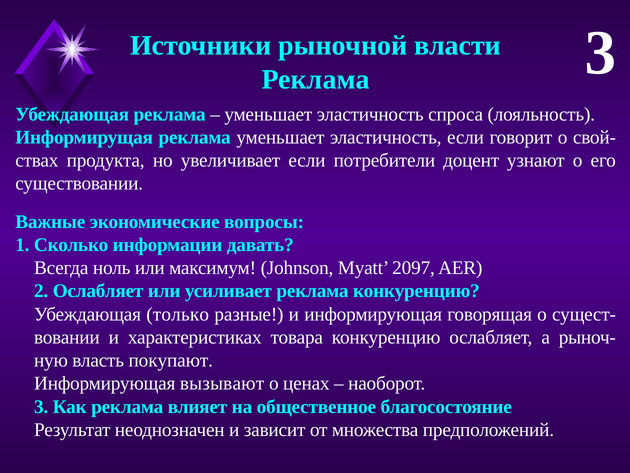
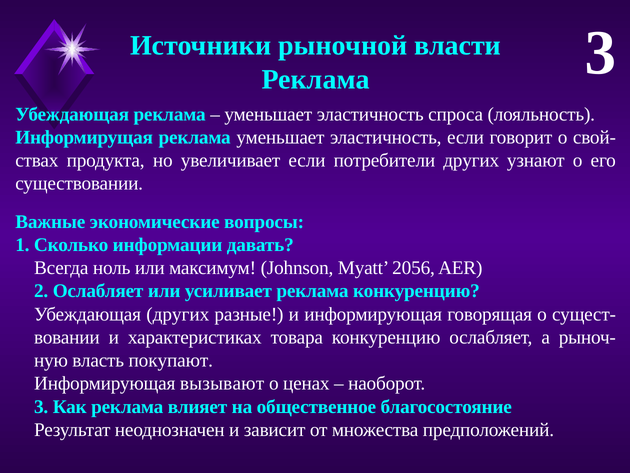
потребители доцент: доцент -> других
2097: 2097 -> 2056
Убеждающая только: только -> других
